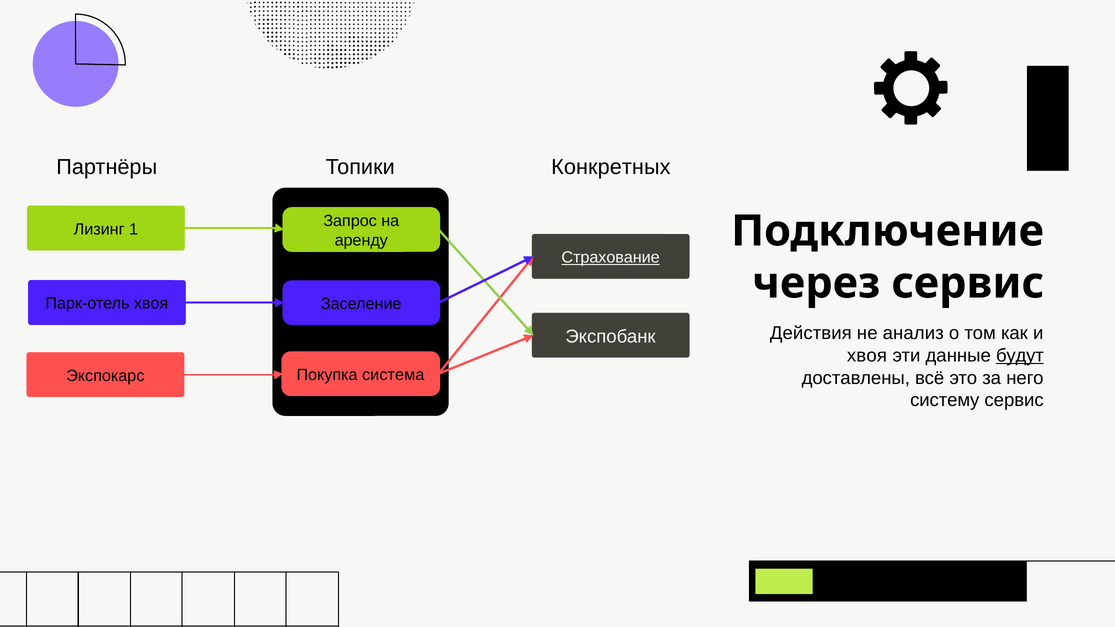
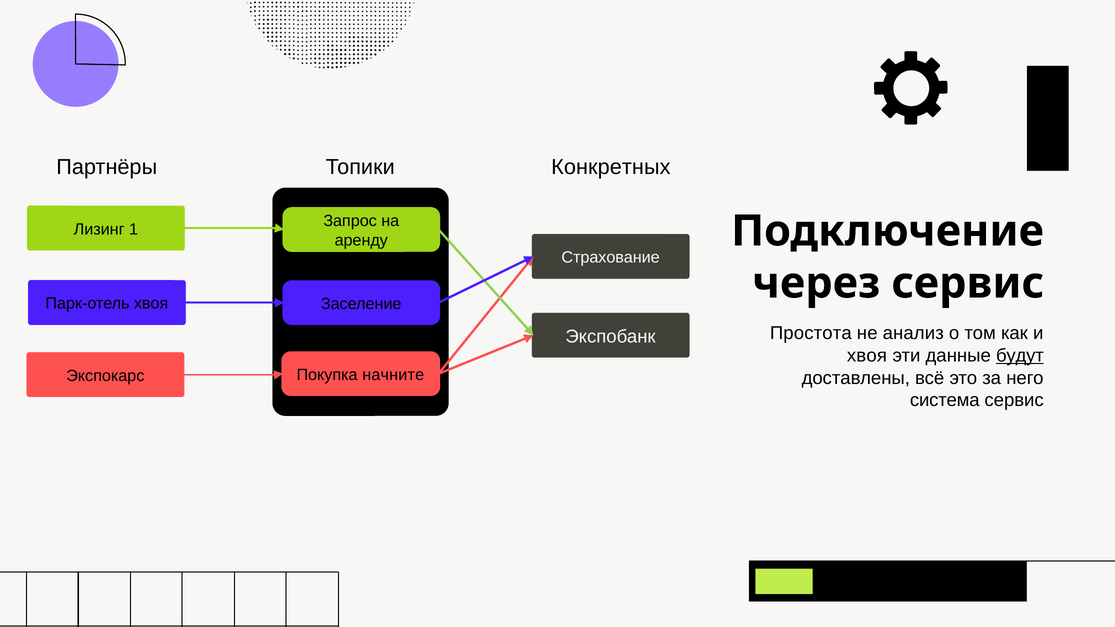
Страхование underline: present -> none
Действия: Действия -> Простота
система: система -> начните
систему: систему -> система
